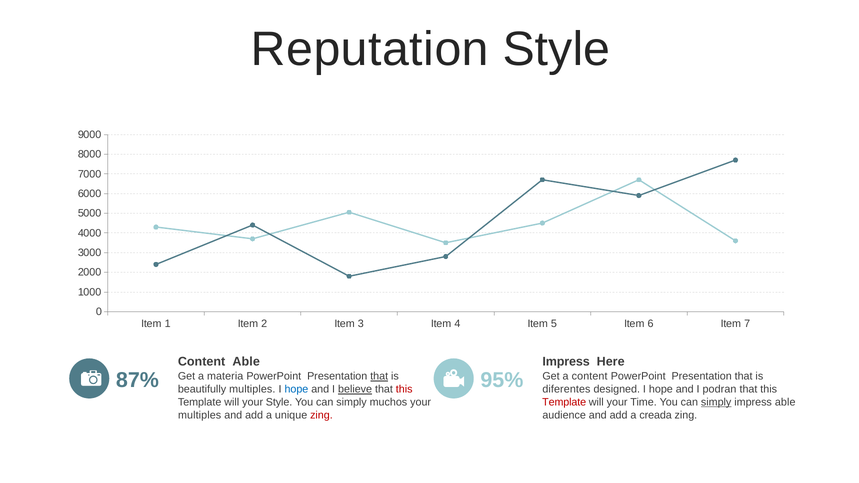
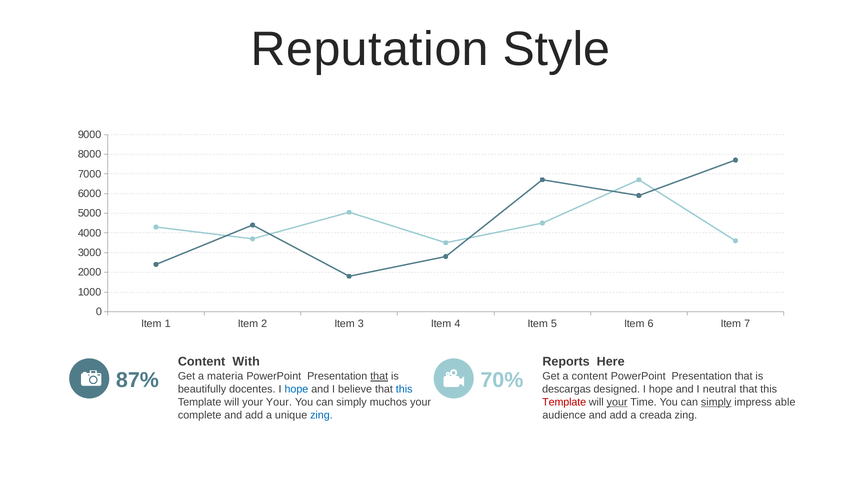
Content Able: Able -> With
Impress at (566, 362): Impress -> Reports
95%: 95% -> 70%
beautifully multiples: multiples -> docentes
believe underline: present -> none
this at (404, 389) colour: red -> blue
diferentes: diferentes -> descargas
podran: podran -> neutral
your Style: Style -> Your
your at (617, 402) underline: none -> present
multiples at (200, 415): multiples -> complete
zing at (321, 415) colour: red -> blue
